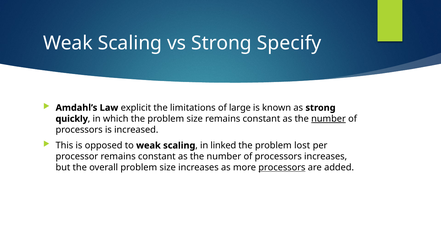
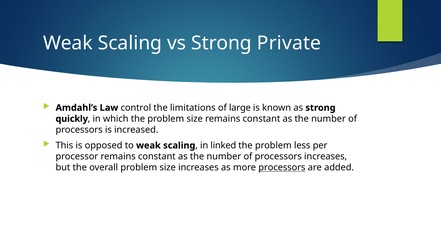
Specify: Specify -> Private
explicit: explicit -> control
number at (329, 119) underline: present -> none
lost: lost -> less
